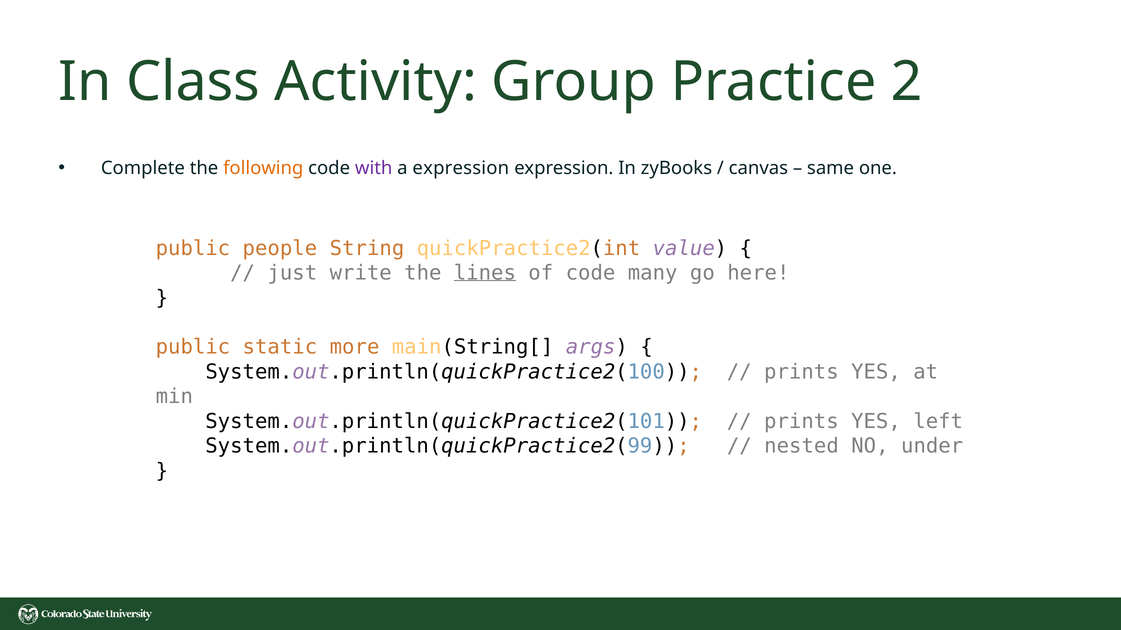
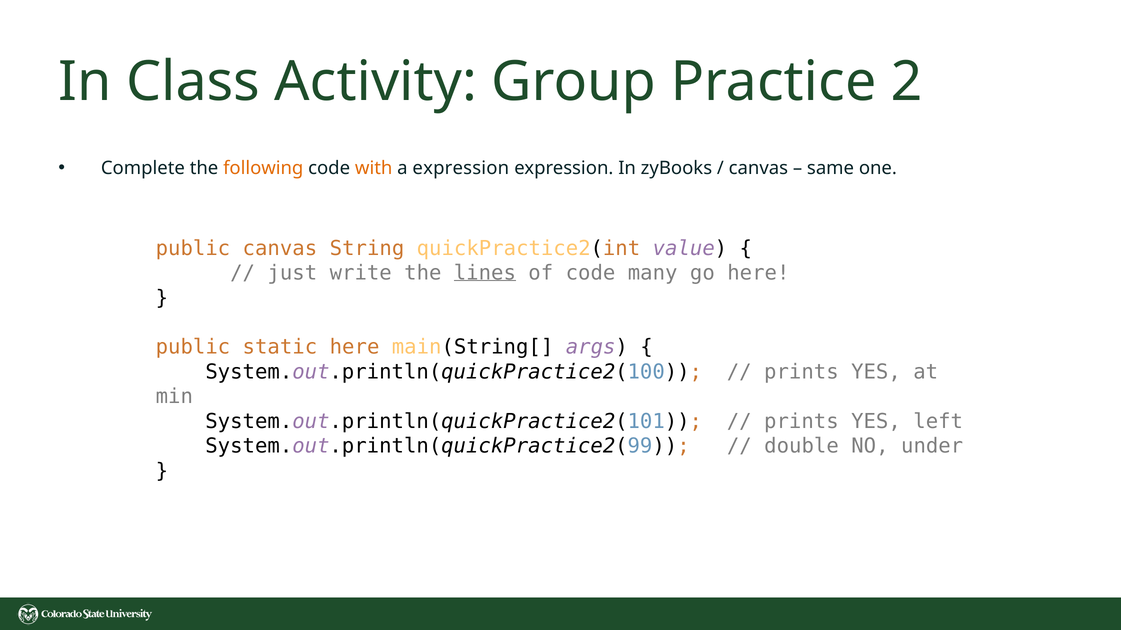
with colour: purple -> orange
public people: people -> canvas
static more: more -> here
nested: nested -> double
